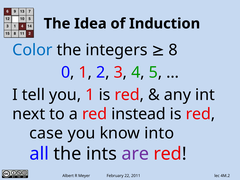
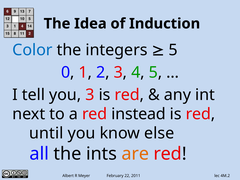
8 at (173, 50): 8 -> 5
you 1: 1 -> 3
case: case -> until
into: into -> else
are colour: purple -> orange
